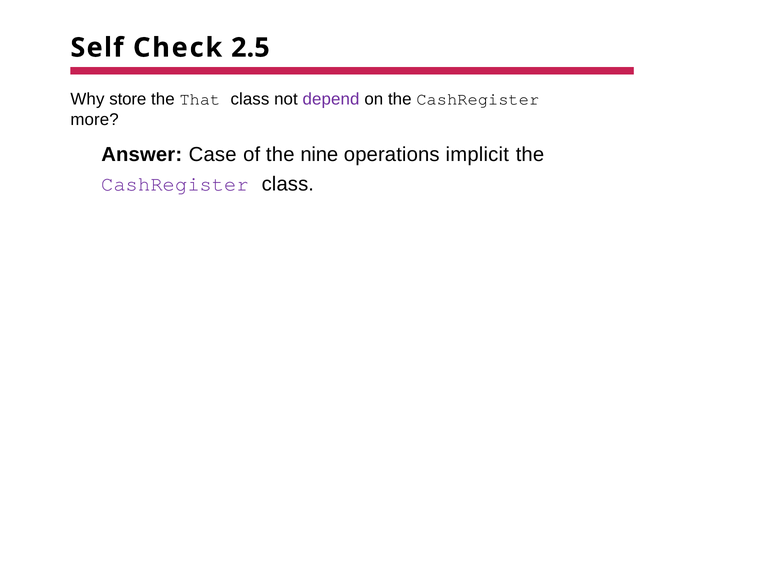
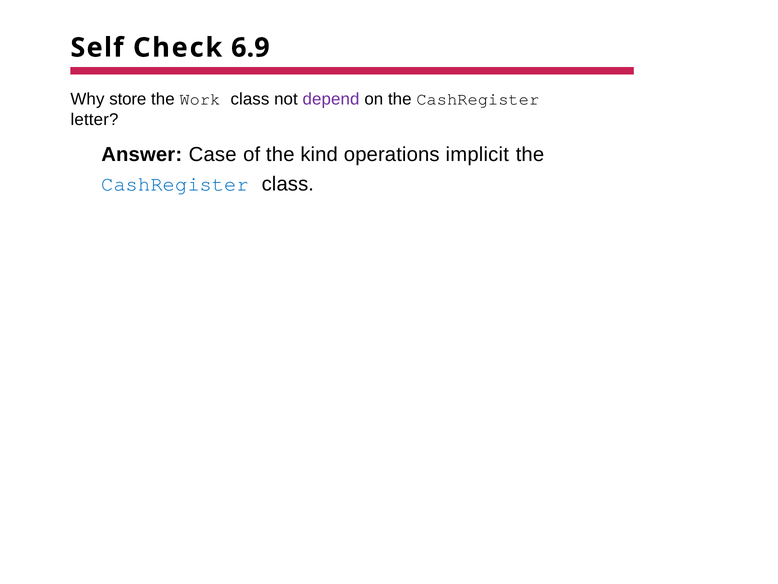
2.5: 2.5 -> 6.9
That: That -> Work
more: more -> letter
nine: nine -> kind
CashRegister at (175, 184) colour: purple -> blue
